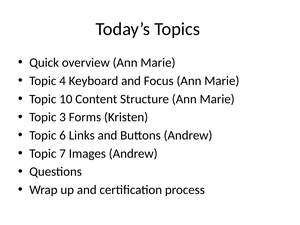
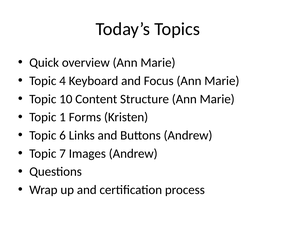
3: 3 -> 1
